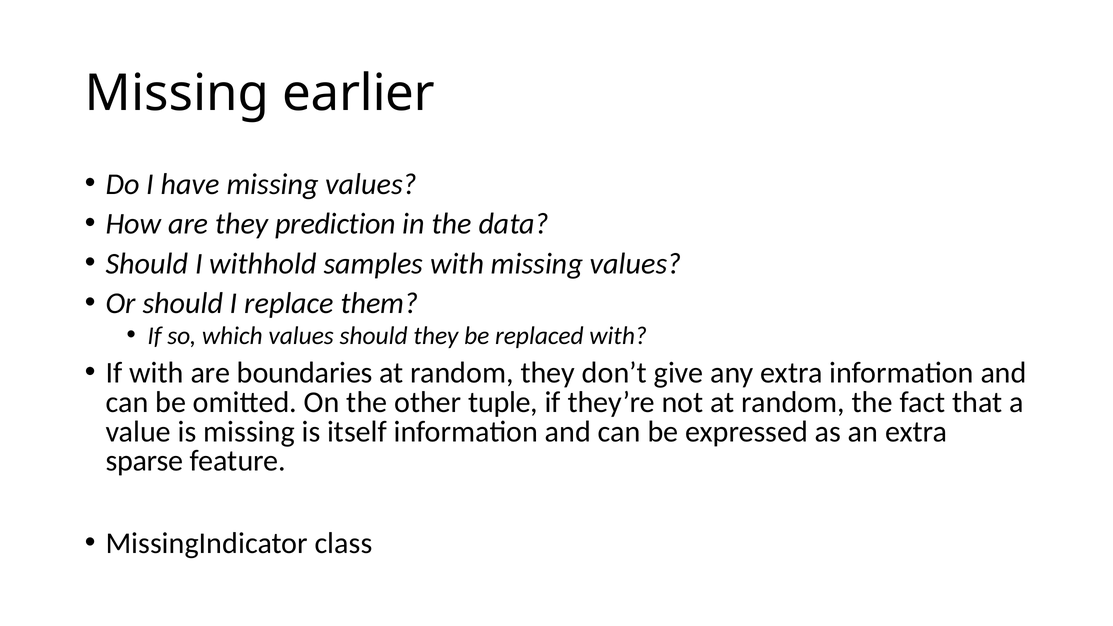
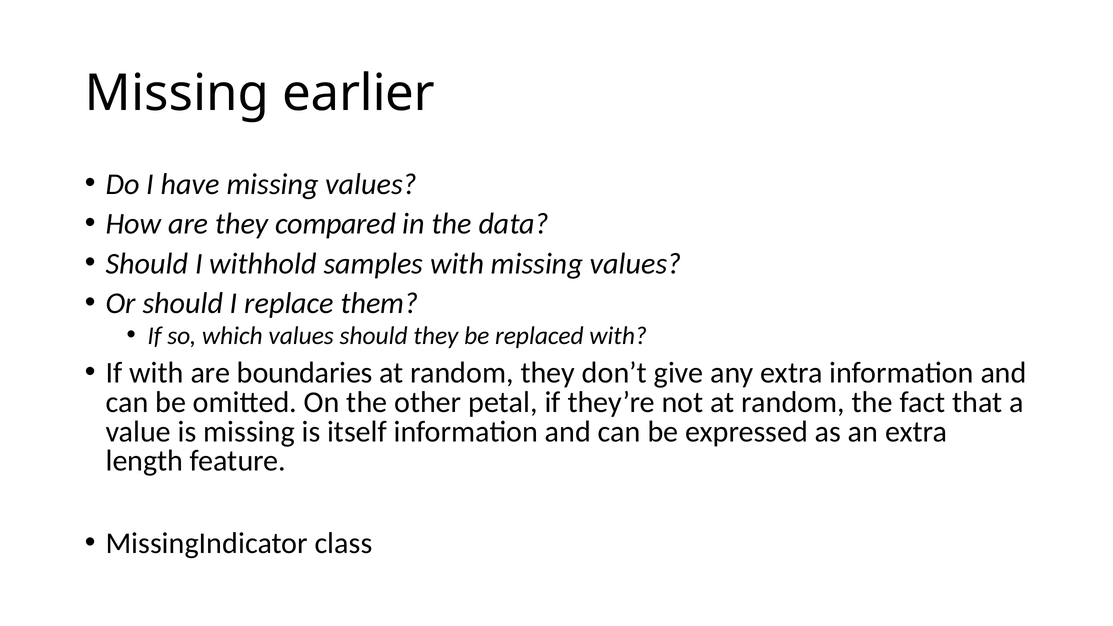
prediction: prediction -> compared
tuple: tuple -> petal
sparse: sparse -> length
